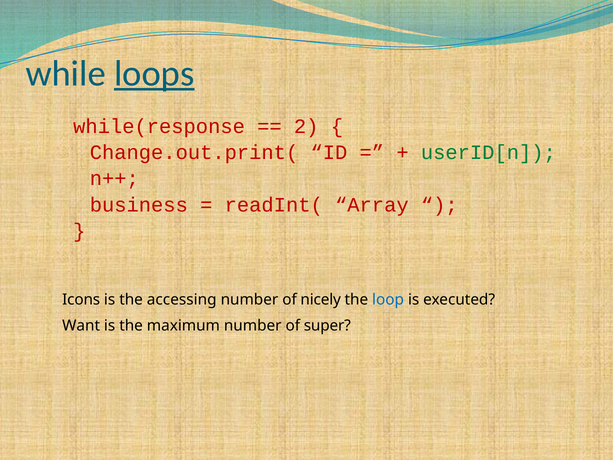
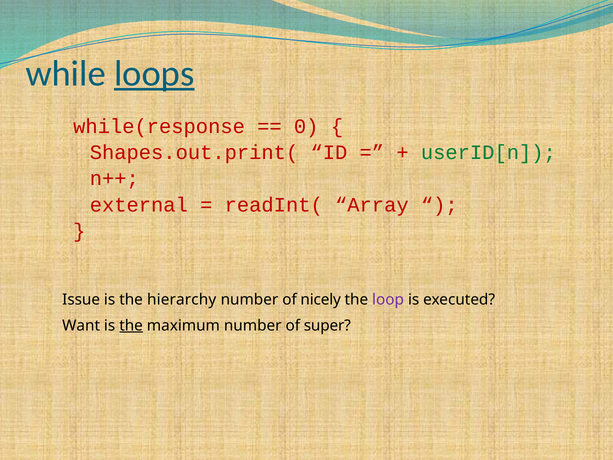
2: 2 -> 0
Change.out.print(: Change.out.print( -> Shapes.out.print(
business: business -> external
Icons: Icons -> Issue
accessing: accessing -> hierarchy
loop colour: blue -> purple
the at (131, 325) underline: none -> present
